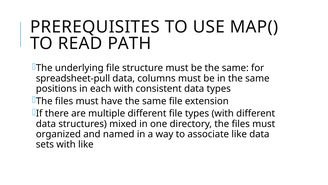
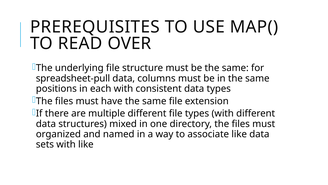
PATH: PATH -> OVER
